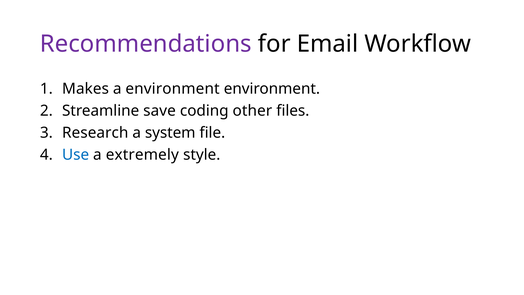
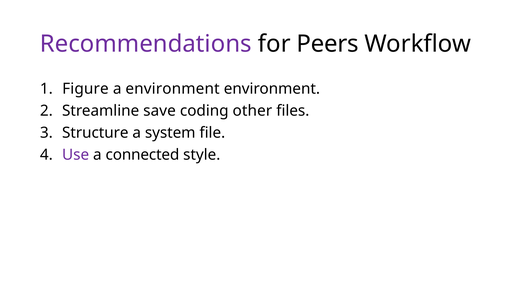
Email: Email -> Peers
Makes: Makes -> Figure
Research: Research -> Structure
Use colour: blue -> purple
extremely: extremely -> connected
